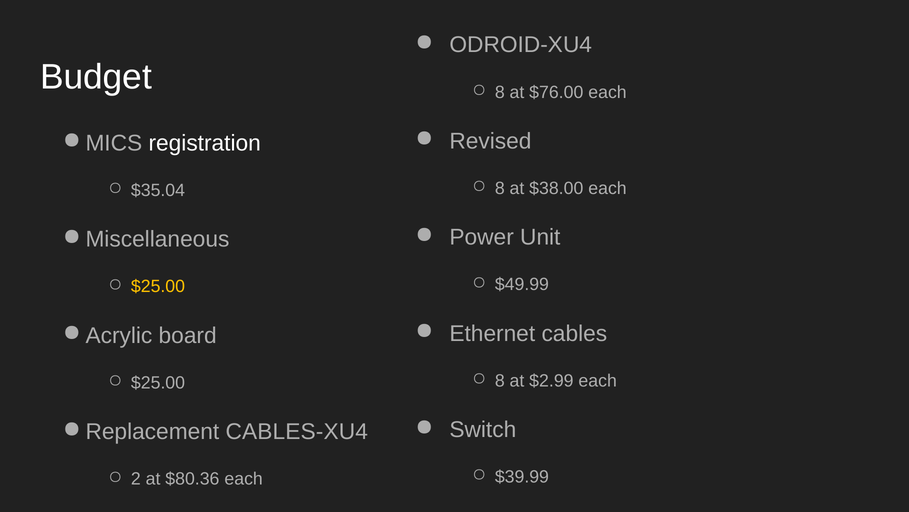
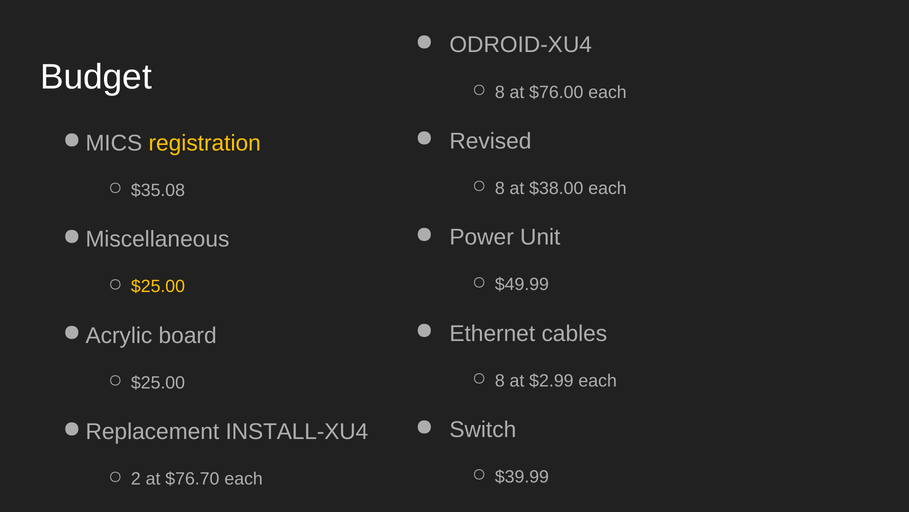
registration colour: white -> yellow
$35.04: $35.04 -> $35.08
CABLES-XU4: CABLES-XU4 -> INSTALL-XU4
$80.36: $80.36 -> $76.70
